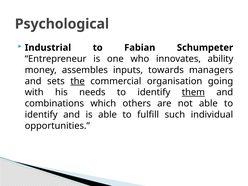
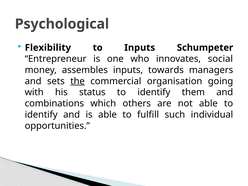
Industrial: Industrial -> Flexibility
to Fabian: Fabian -> Inputs
ability: ability -> social
needs: needs -> status
them underline: present -> none
